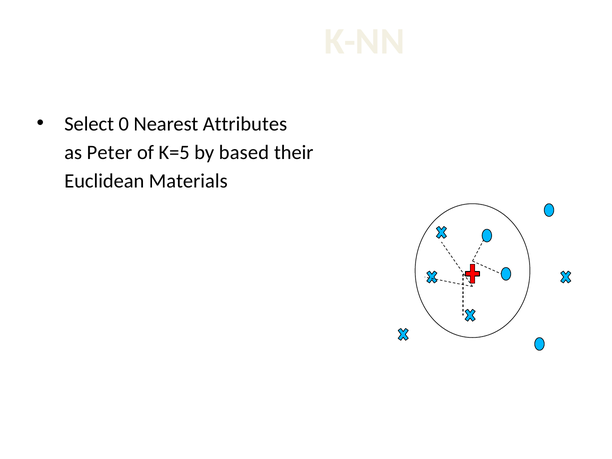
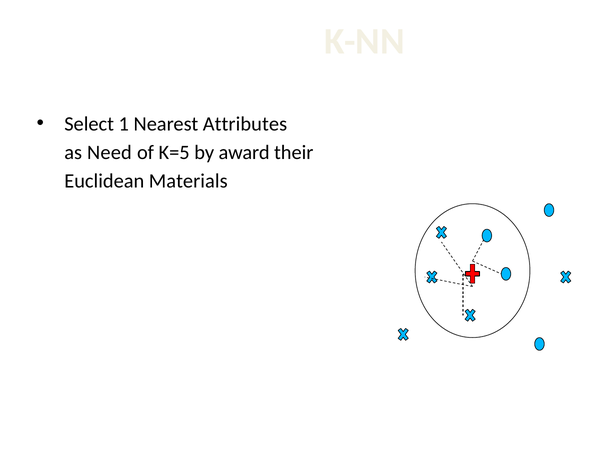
0: 0 -> 1
Peter: Peter -> Need
based: based -> award
